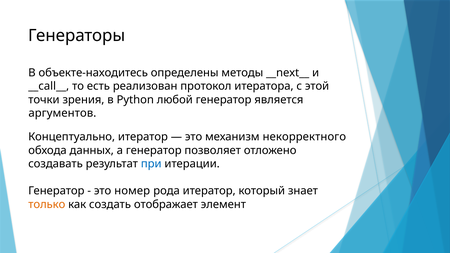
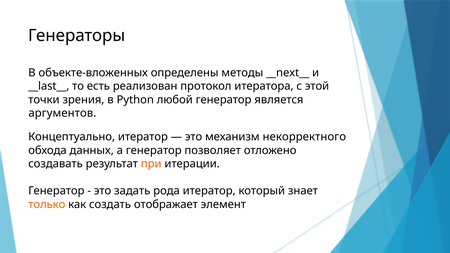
объекте-находитесь: объекте-находитесь -> объекте-вложенных
__call__: __call__ -> __last__
при colour: blue -> orange
номер: номер -> задать
